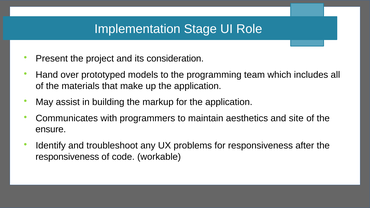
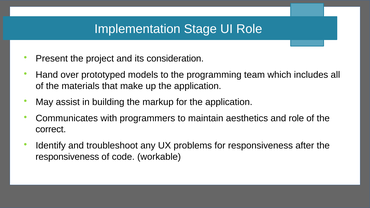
and site: site -> role
ensure: ensure -> correct
